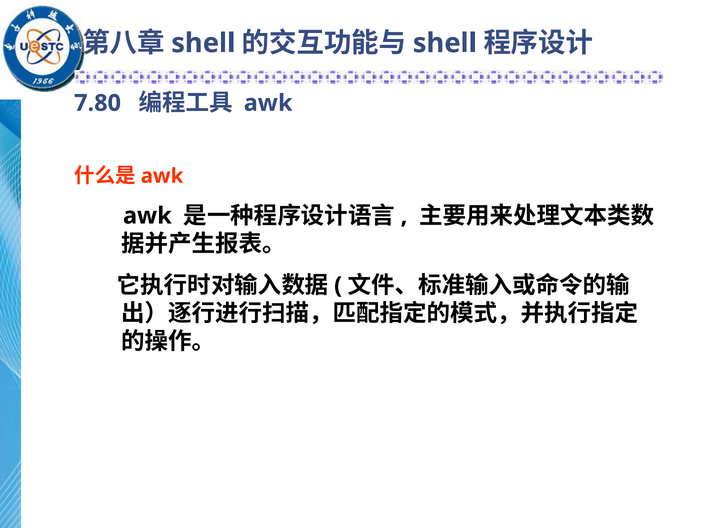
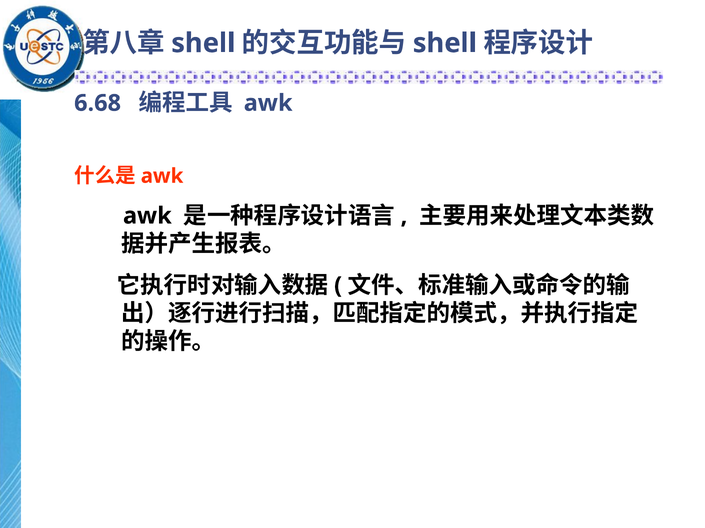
7.80: 7.80 -> 6.68
